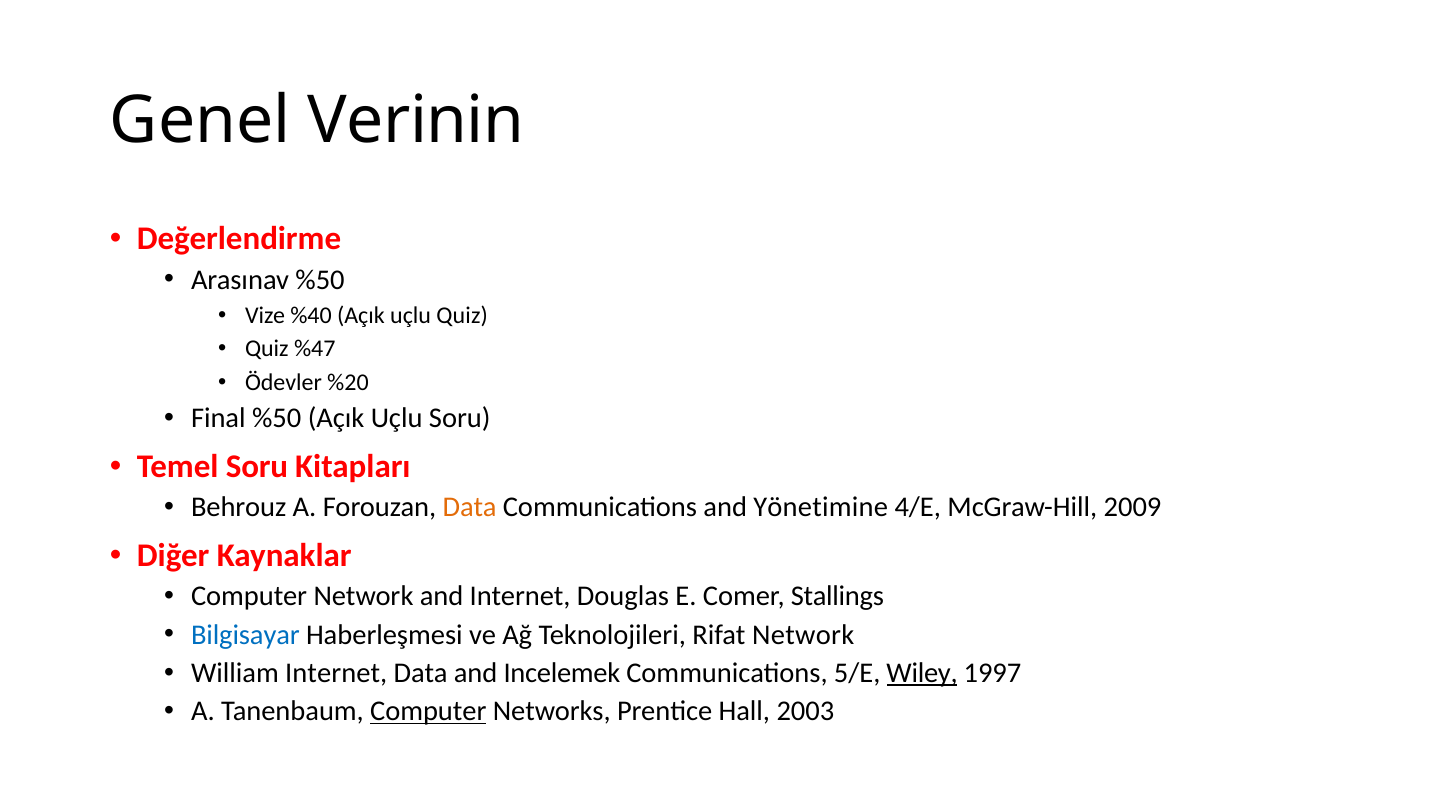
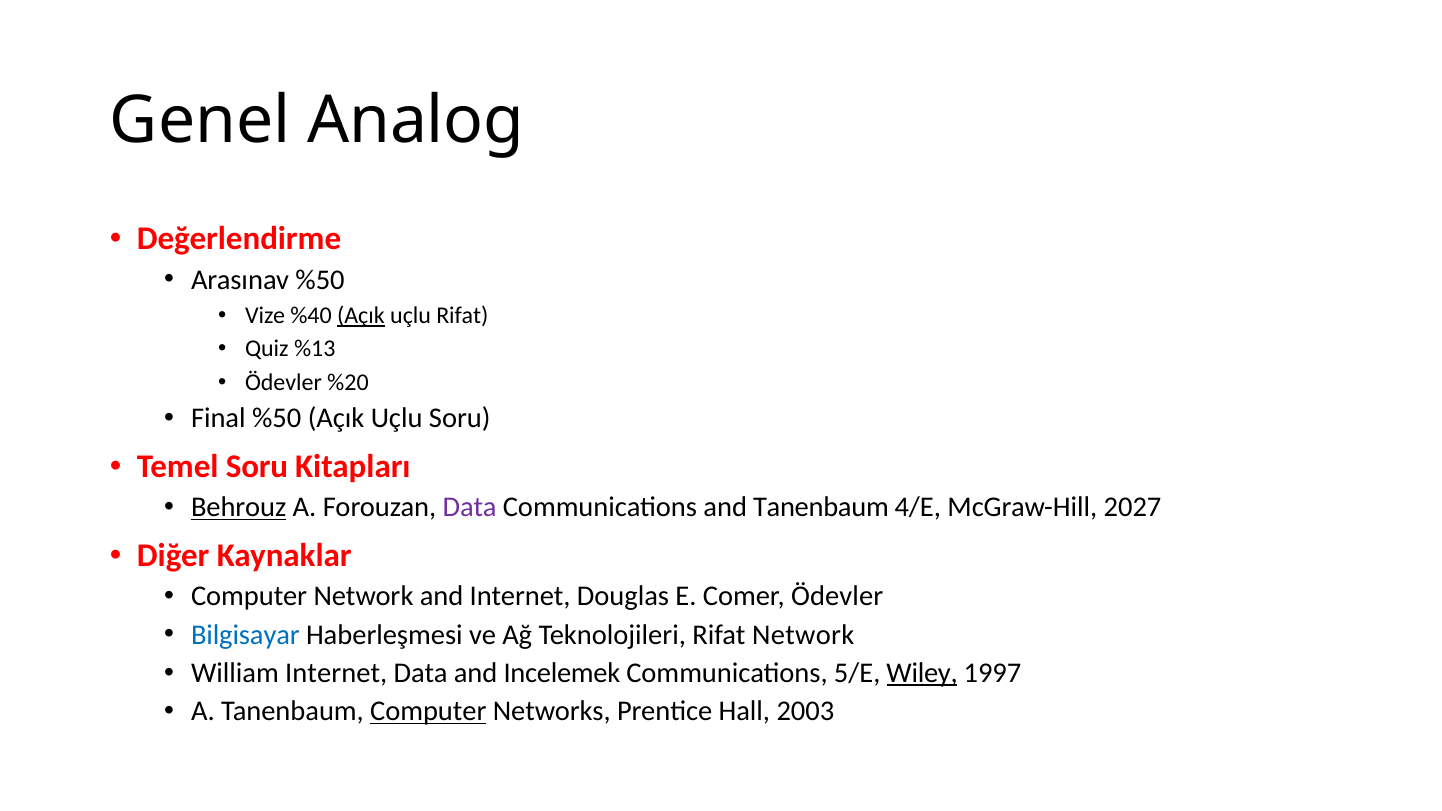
Verinin: Verinin -> Analog
Açık at (361, 316) underline: none -> present
uçlu Quiz: Quiz -> Rifat
%47: %47 -> %13
Behrouz underline: none -> present
Data at (470, 507) colour: orange -> purple
and Yönetimine: Yönetimine -> Tanenbaum
2009: 2009 -> 2027
Comer Stallings: Stallings -> Ödevler
